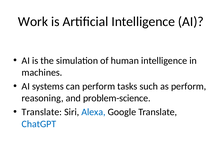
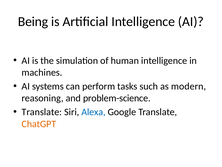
Work: Work -> Being
as perform: perform -> modern
ChatGPT colour: blue -> orange
